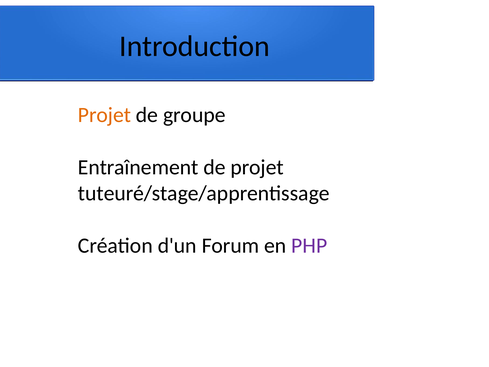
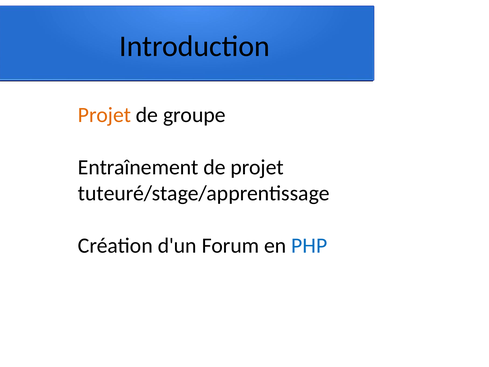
PHP colour: purple -> blue
